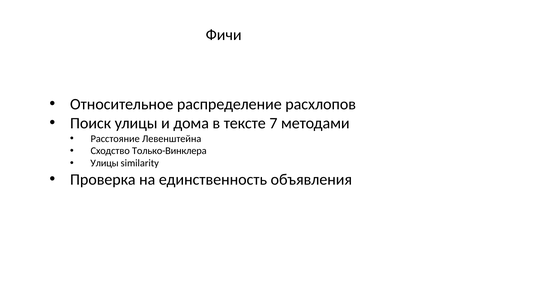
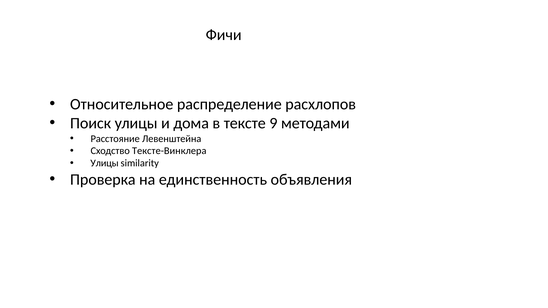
7: 7 -> 9
Только-Винклера: Только-Винклера -> Тексте-Винклера
